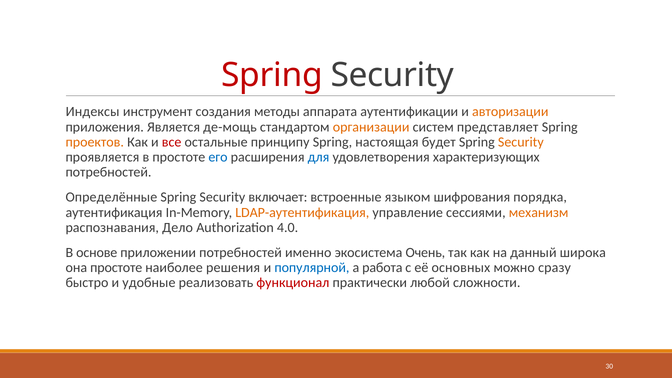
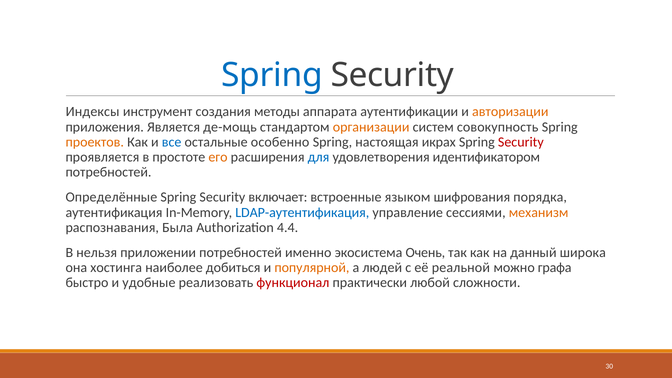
Spring at (272, 75) colour: red -> blue
представляет: представляет -> совокупность
все colour: red -> blue
принципу: принципу -> особенно
будет: будет -> икрах
Security at (521, 142) colour: orange -> red
его colour: blue -> orange
характеризующих: характеризующих -> идентификатором
LDAP-аутентификация colour: orange -> blue
Дело: Дело -> Была
4.0: 4.0 -> 4.4
основе: основе -> нельзя
она простоте: простоте -> хостинга
решения: решения -> добиться
популярной colour: blue -> orange
работа: работа -> людей
основных: основных -> реальной
сразу: сразу -> графа
